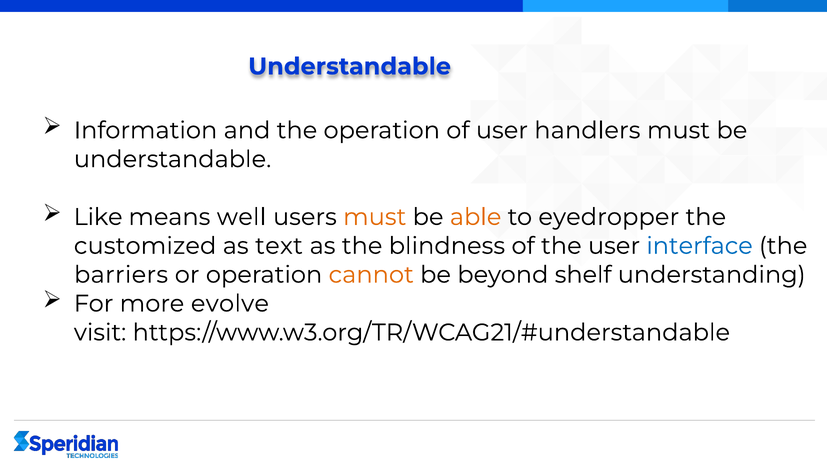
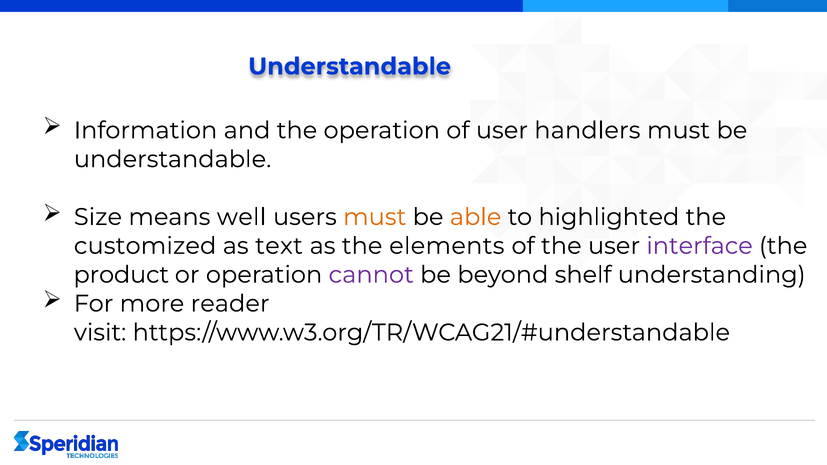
Like: Like -> Size
eyedropper: eyedropper -> highlighted
blindness: blindness -> elements
interface colour: blue -> purple
barriers: barriers -> product
cannot colour: orange -> purple
evolve: evolve -> reader
